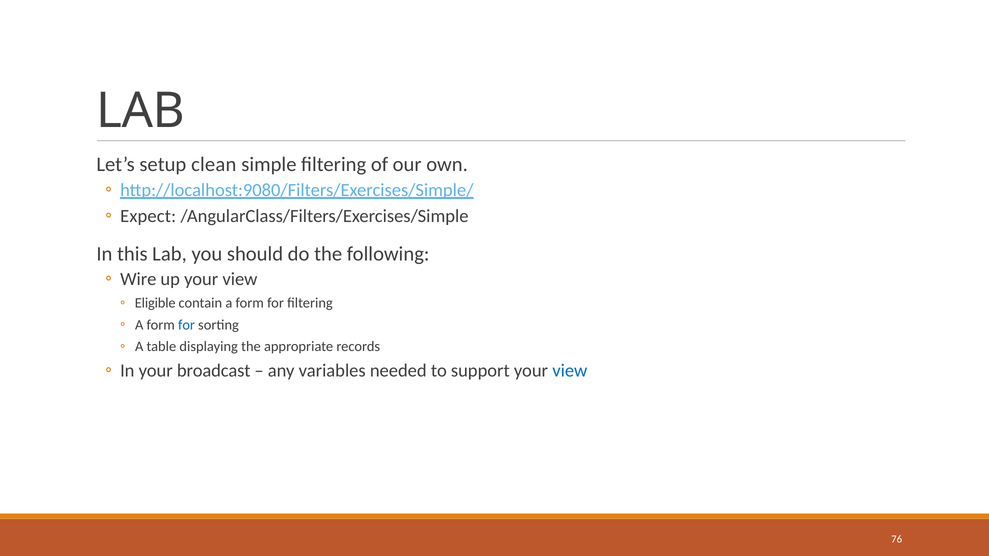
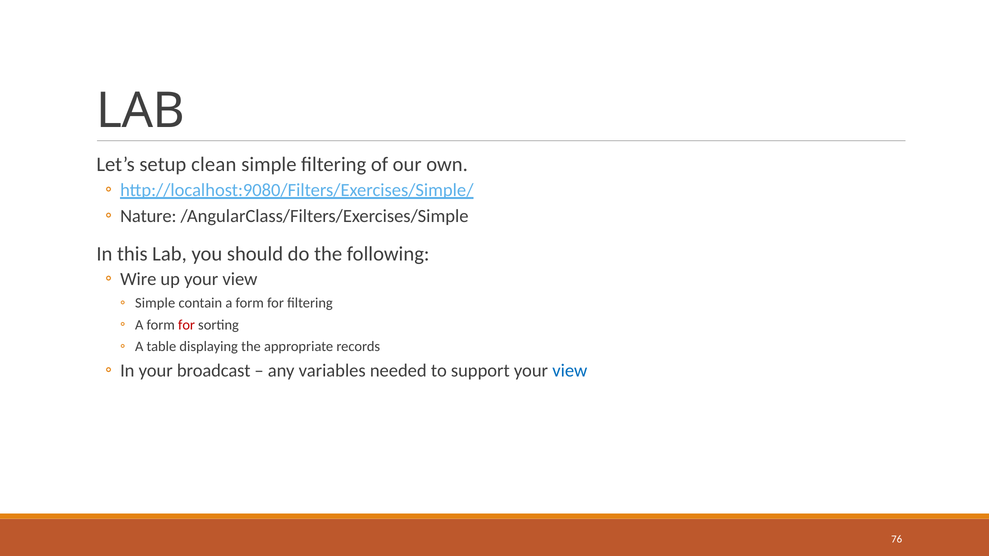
Expect: Expect -> Nature
Eligible at (155, 303): Eligible -> Simple
for at (187, 325) colour: blue -> red
